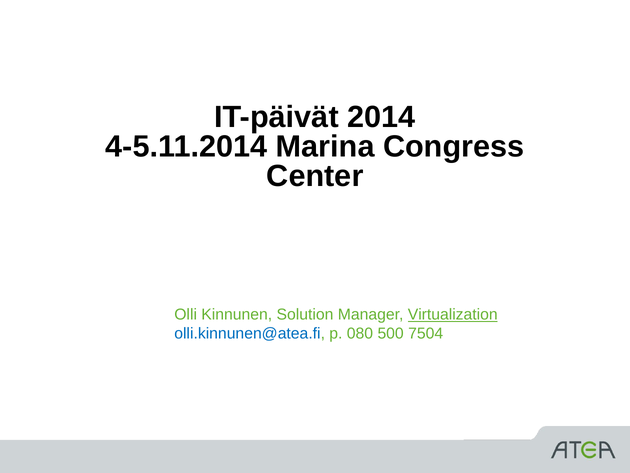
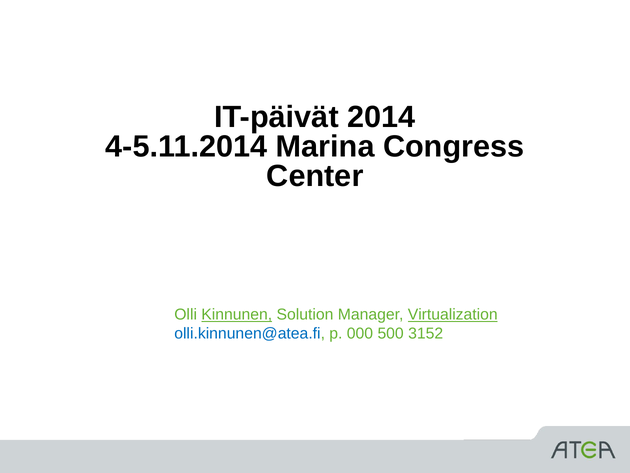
Kinnunen underline: none -> present
080: 080 -> 000
7504: 7504 -> 3152
